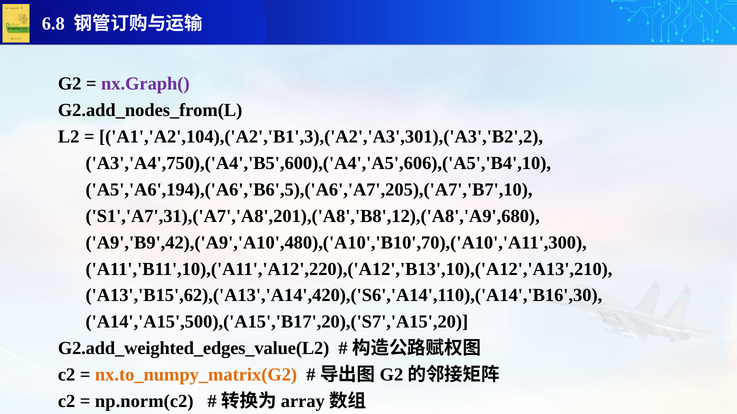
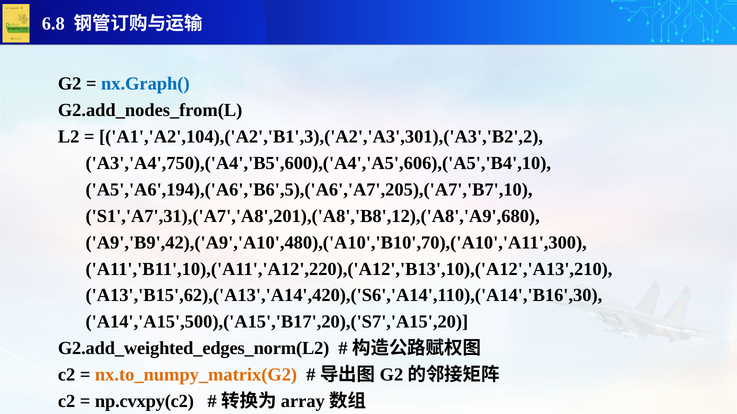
nx.Graph( colour: purple -> blue
G2.add_weighted_edges_value(L2: G2.add_weighted_edges_value(L2 -> G2.add_weighted_edges_norm(L2
np.norm(c2: np.norm(c2 -> np.cvxpy(c2
